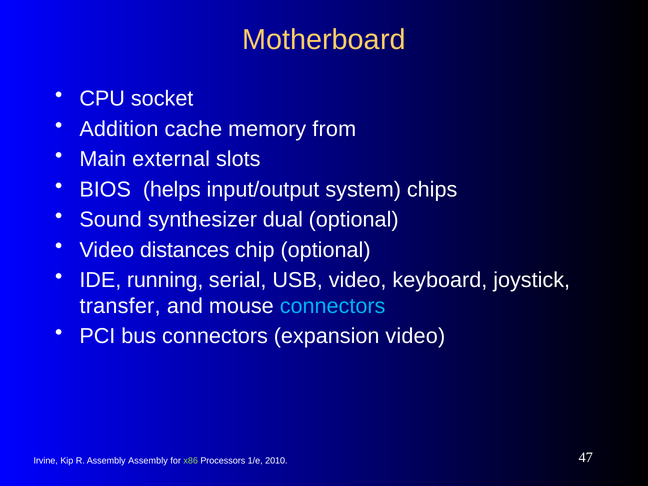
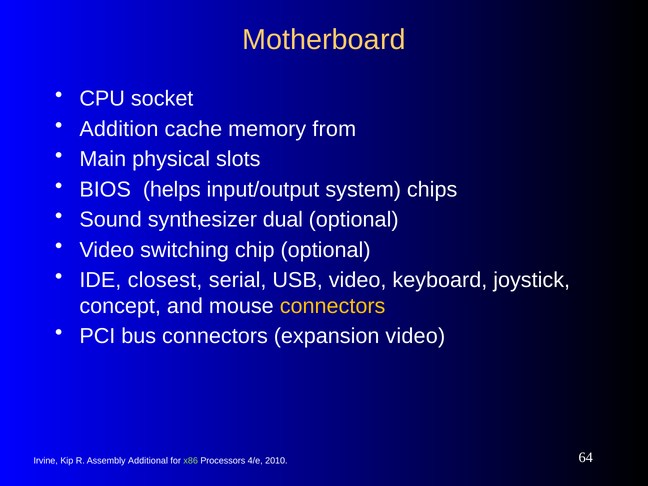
external: external -> physical
distances: distances -> switching
running: running -> closest
transfer: transfer -> concept
connectors at (333, 306) colour: light blue -> yellow
Assembly Assembly: Assembly -> Additional
1/e: 1/e -> 4/e
47: 47 -> 64
